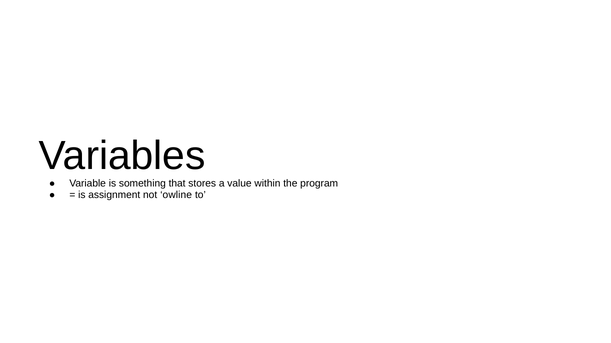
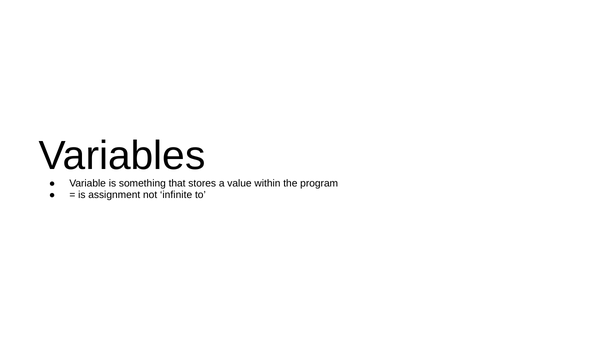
owline: owline -> infinite
